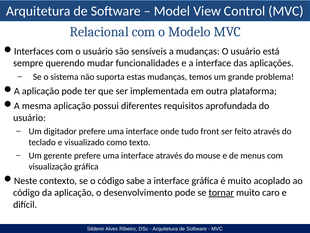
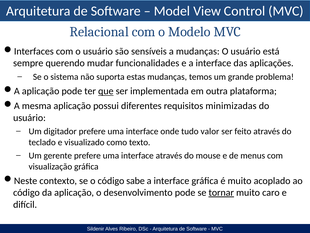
que underline: none -> present
aprofundada: aprofundada -> minimizadas
front: front -> valor
